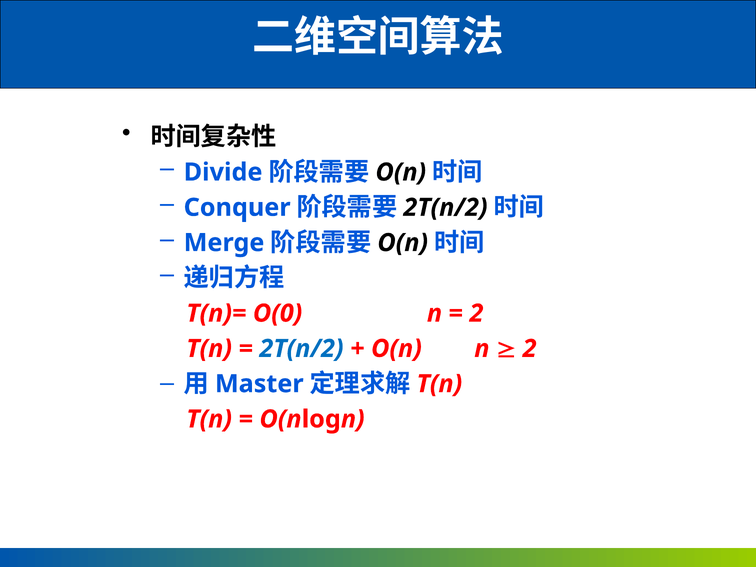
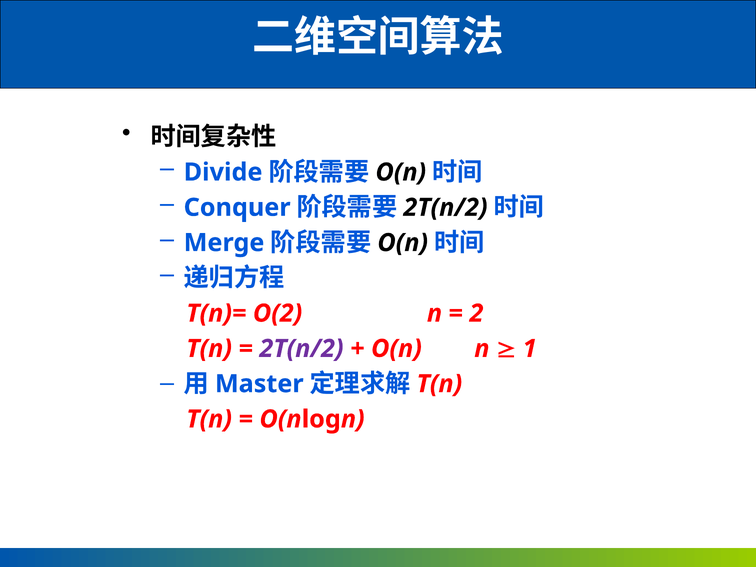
O(0: O(0 -> O(2
2T(n/2 at (301, 349) colour: blue -> purple
2 at (530, 349): 2 -> 1
